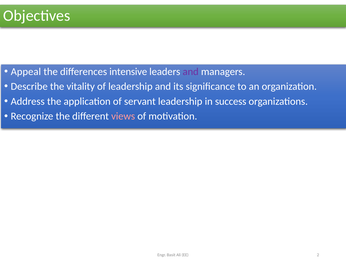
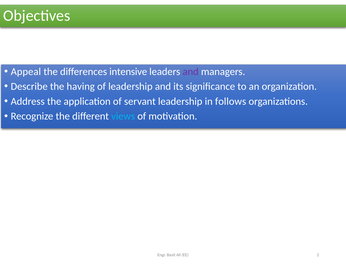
vitality: vitality -> having
success: success -> follows
views colour: pink -> light blue
